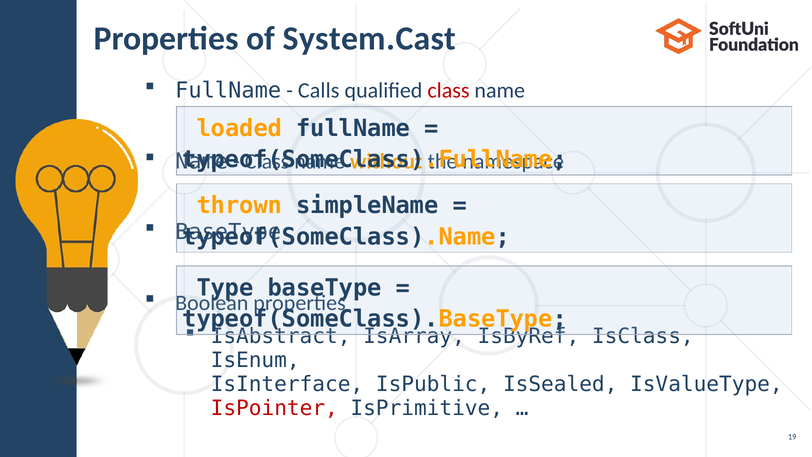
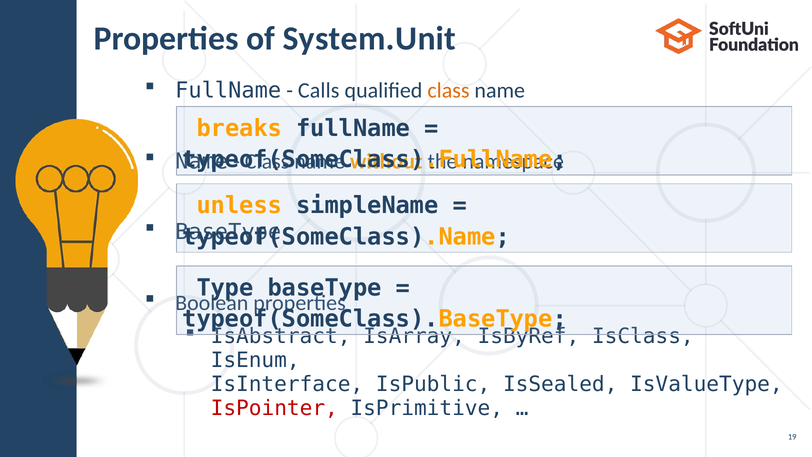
System.Cast: System.Cast -> System.Unit
class at (448, 90) colour: red -> orange
loaded: loaded -> breaks
thrown: thrown -> unless
